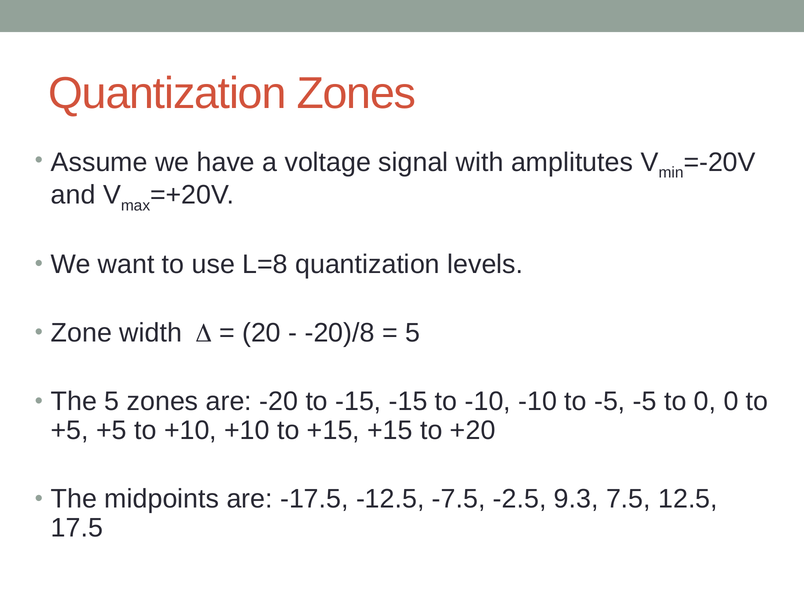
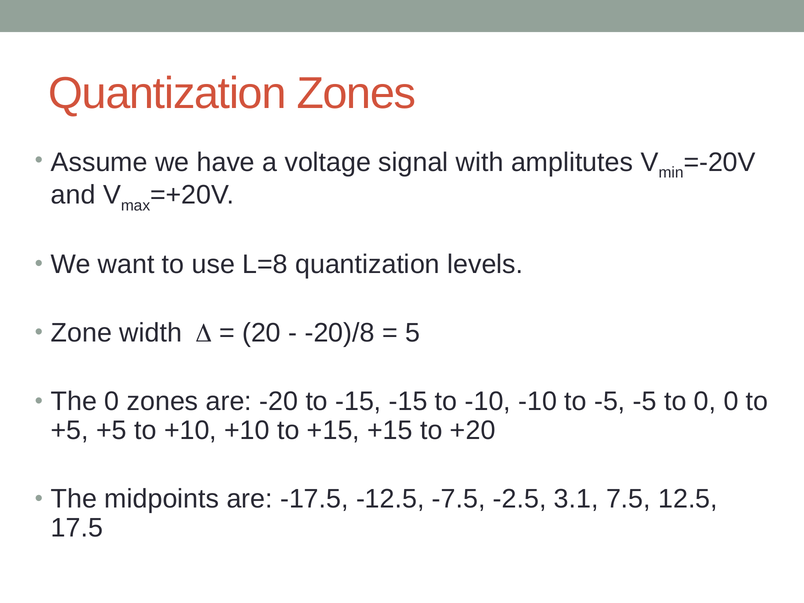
The 5: 5 -> 0
9.3: 9.3 -> 3.1
